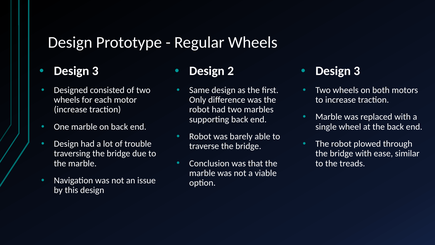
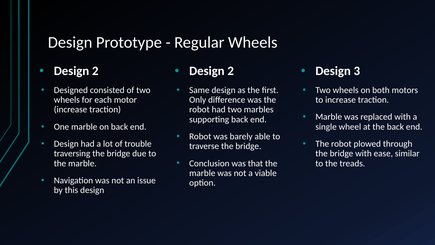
3 at (95, 71): 3 -> 2
